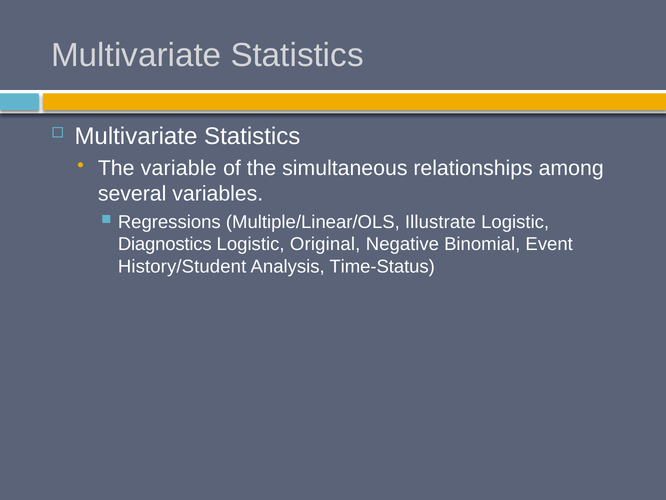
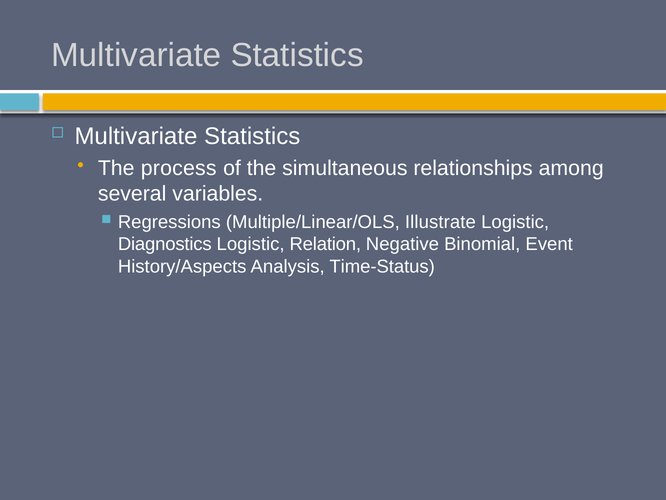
variable: variable -> process
Original: Original -> Relation
History/Student: History/Student -> History/Aspects
